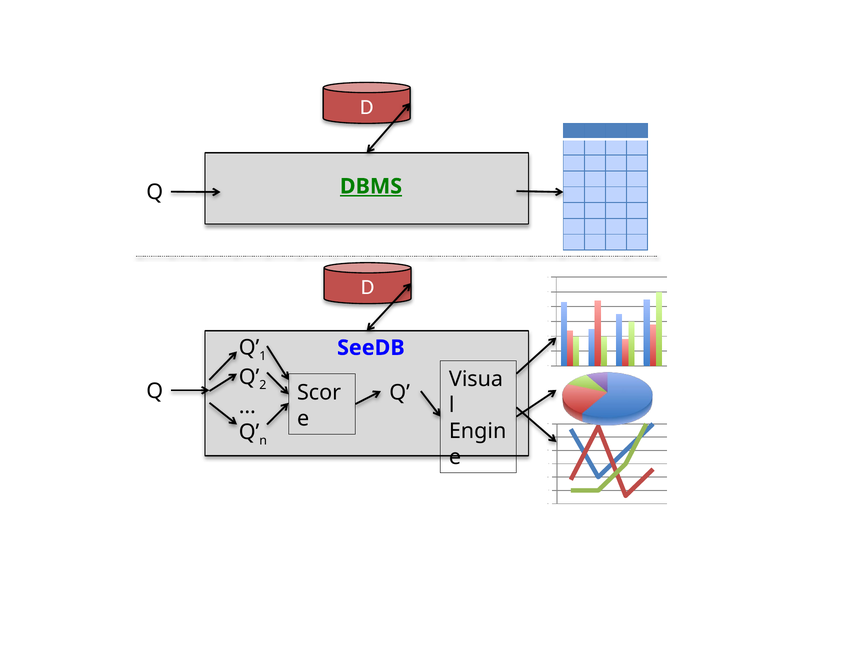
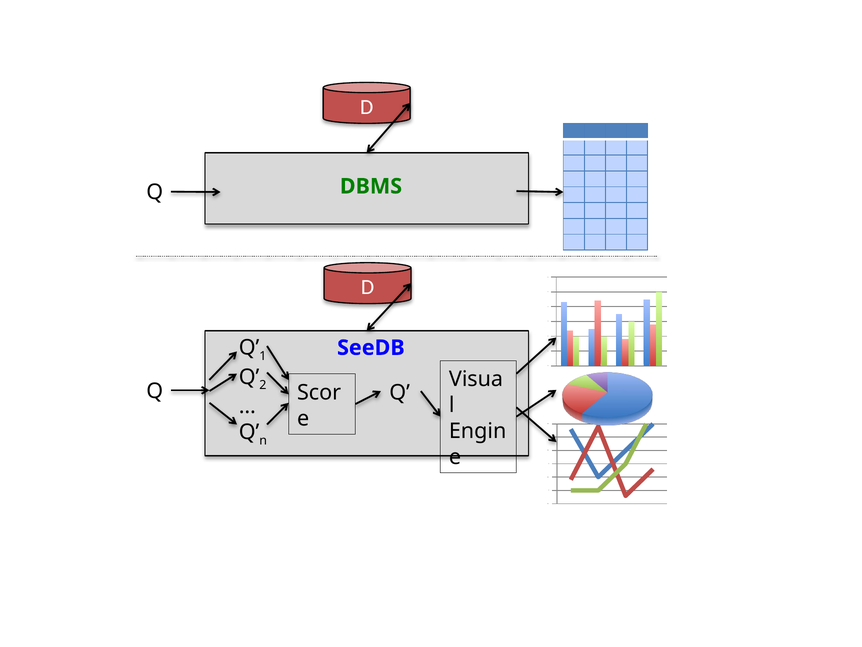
DBMS underline: present -> none
